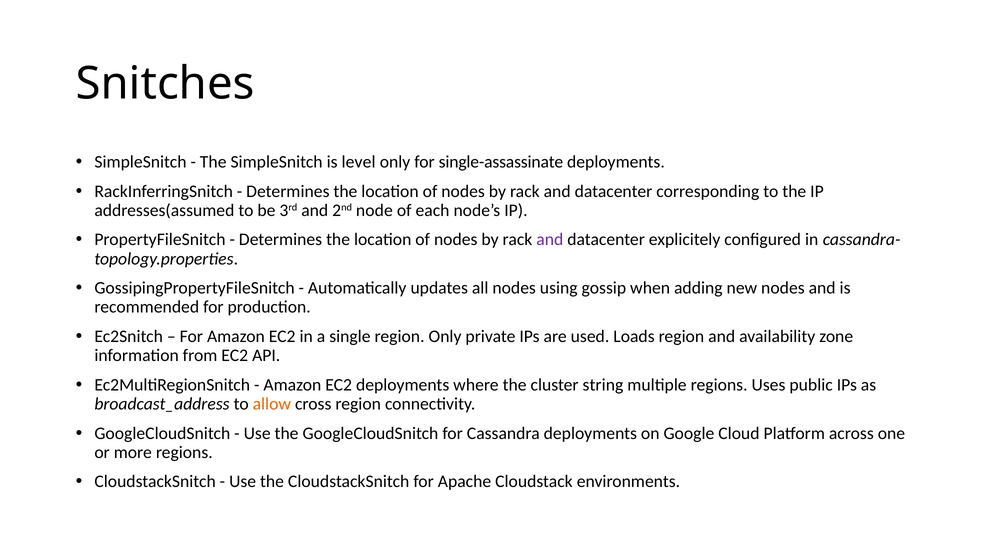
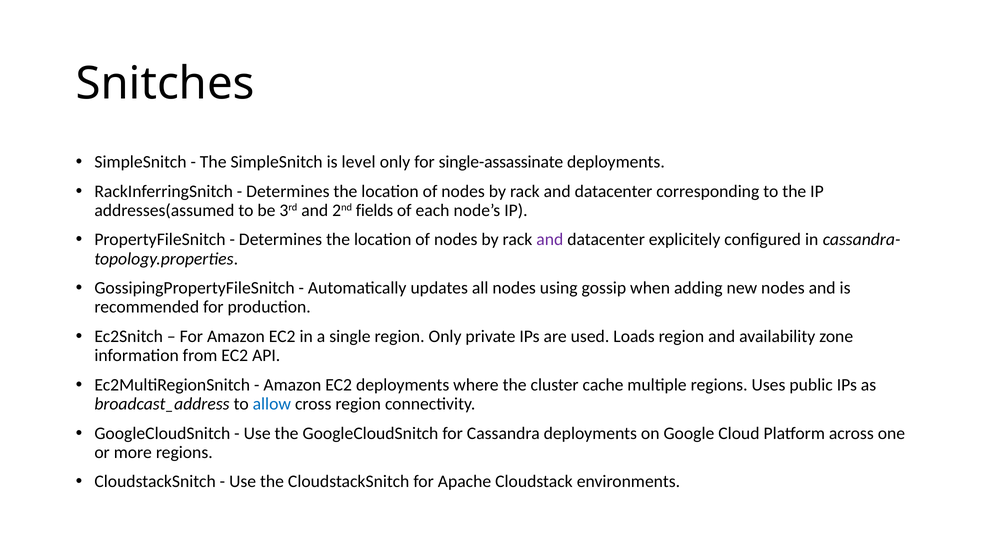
node: node -> fields
string: string -> cache
allow colour: orange -> blue
